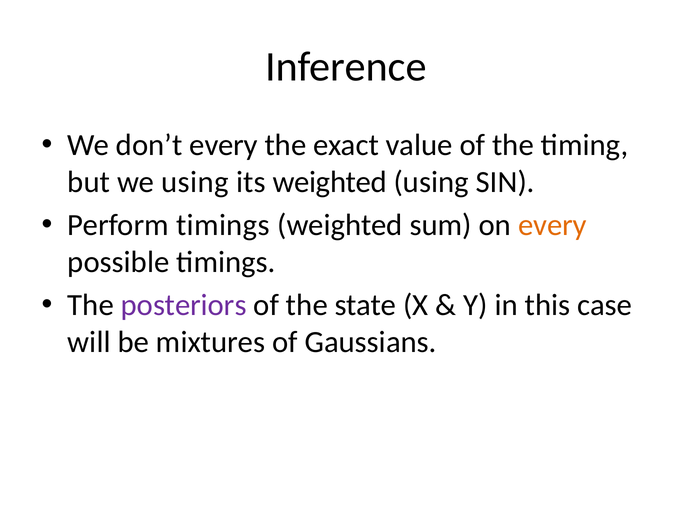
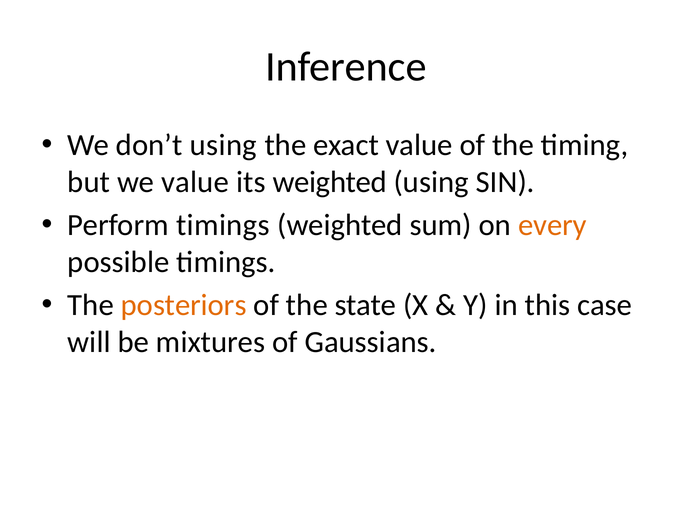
don’t every: every -> using
we using: using -> value
posteriors colour: purple -> orange
